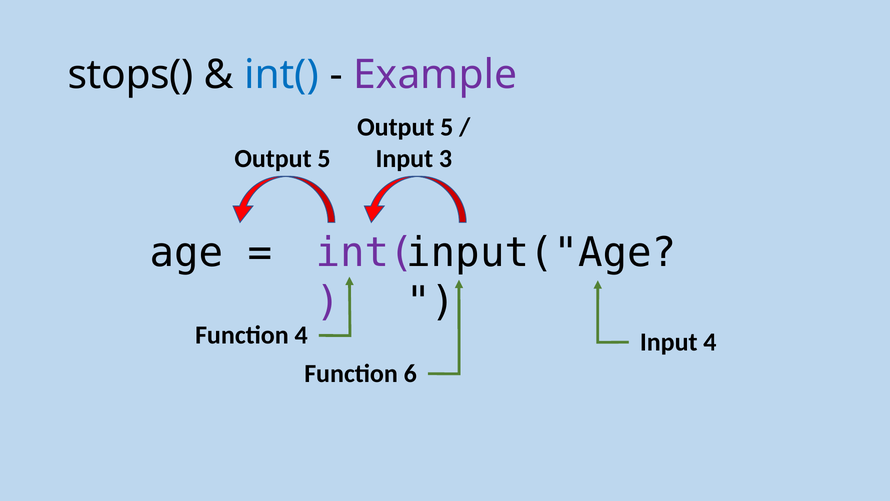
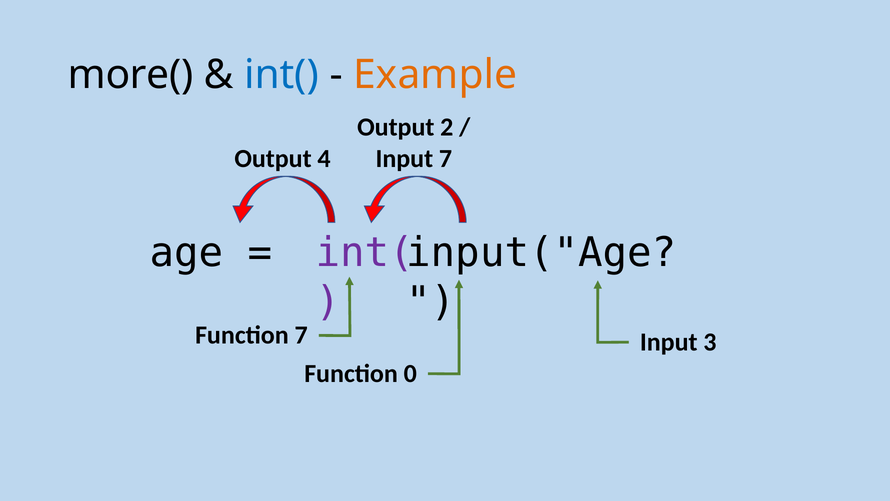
stops(: stops( -> more(
Example colour: purple -> orange
5 at (447, 127): 5 -> 2
Input 3: 3 -> 7
5 at (324, 159): 5 -> 4
Function 4: 4 -> 7
Input 4: 4 -> 3
6: 6 -> 0
